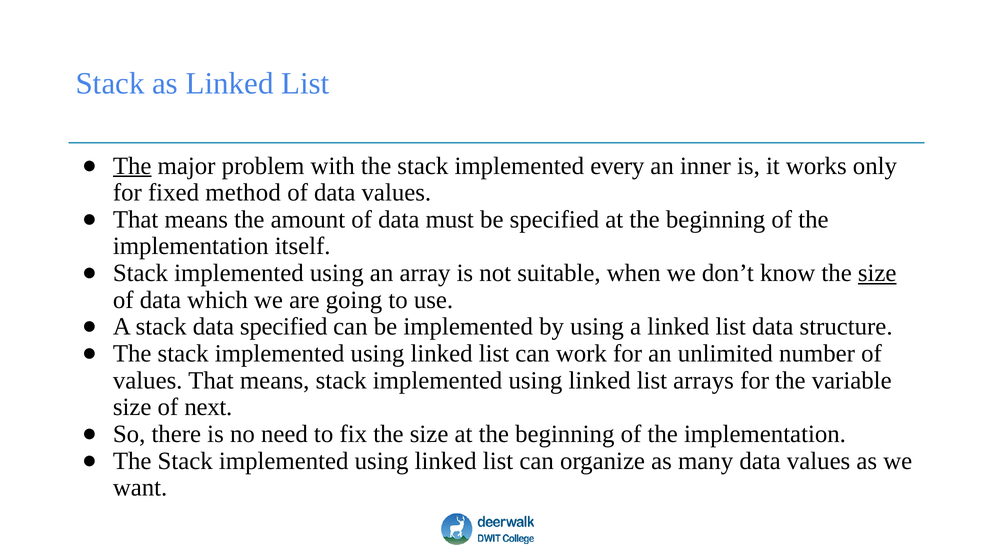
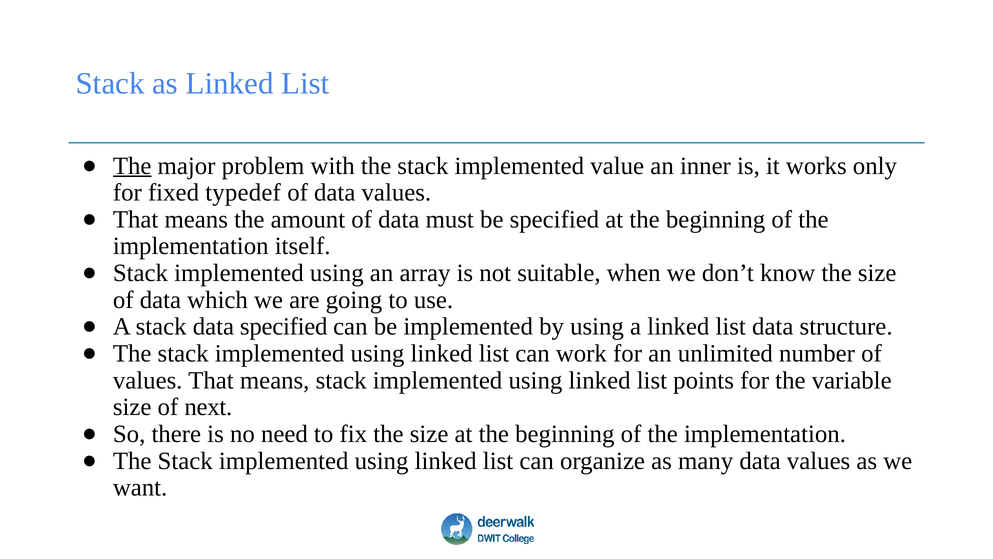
every: every -> value
method: method -> typedef
size at (877, 273) underline: present -> none
arrays: arrays -> points
